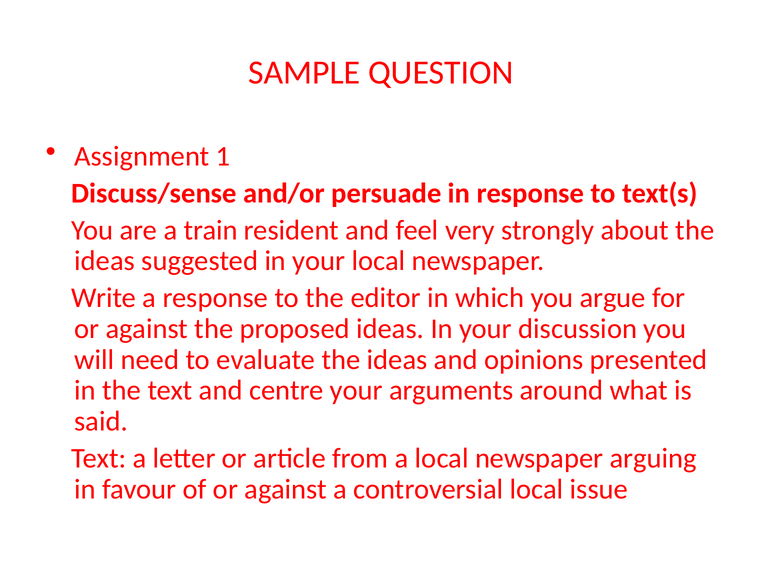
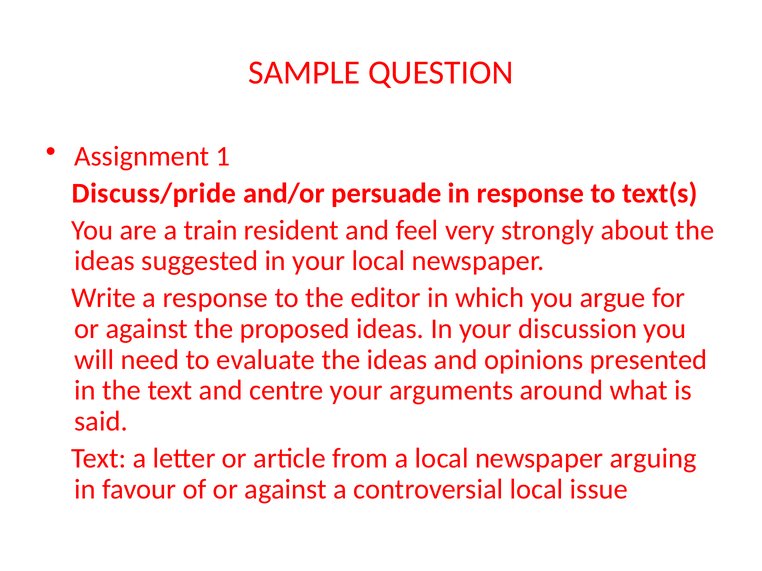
Discuss/sense: Discuss/sense -> Discuss/pride
